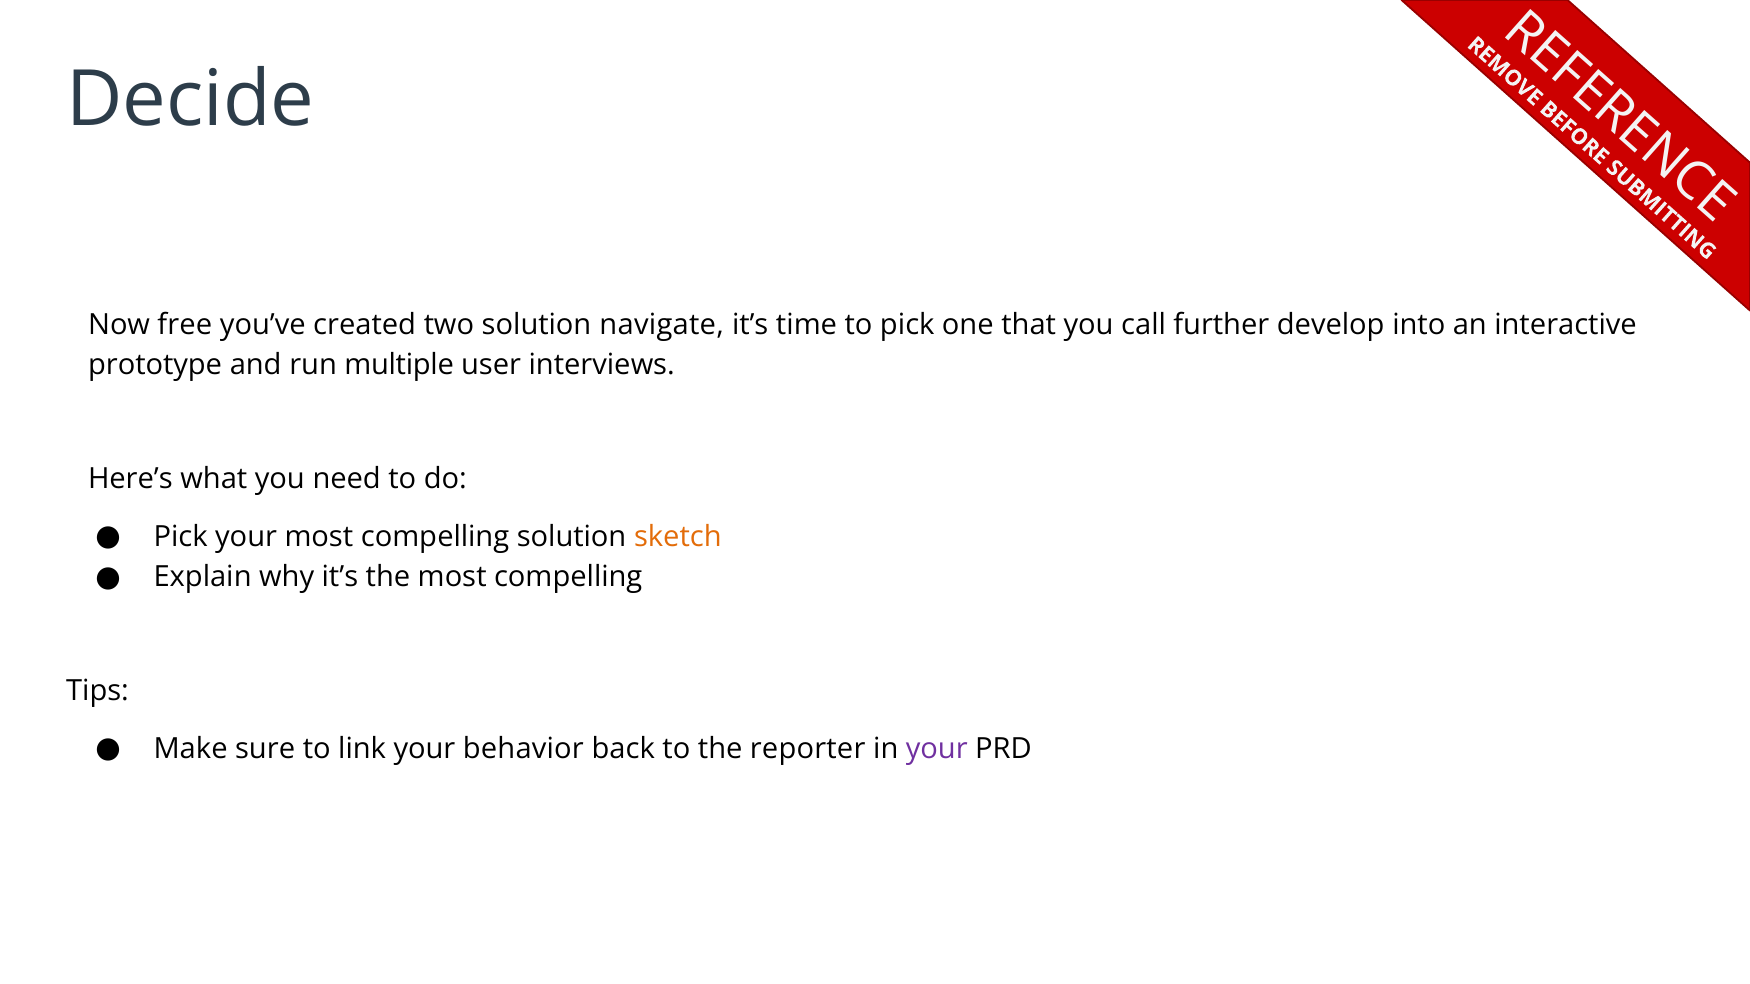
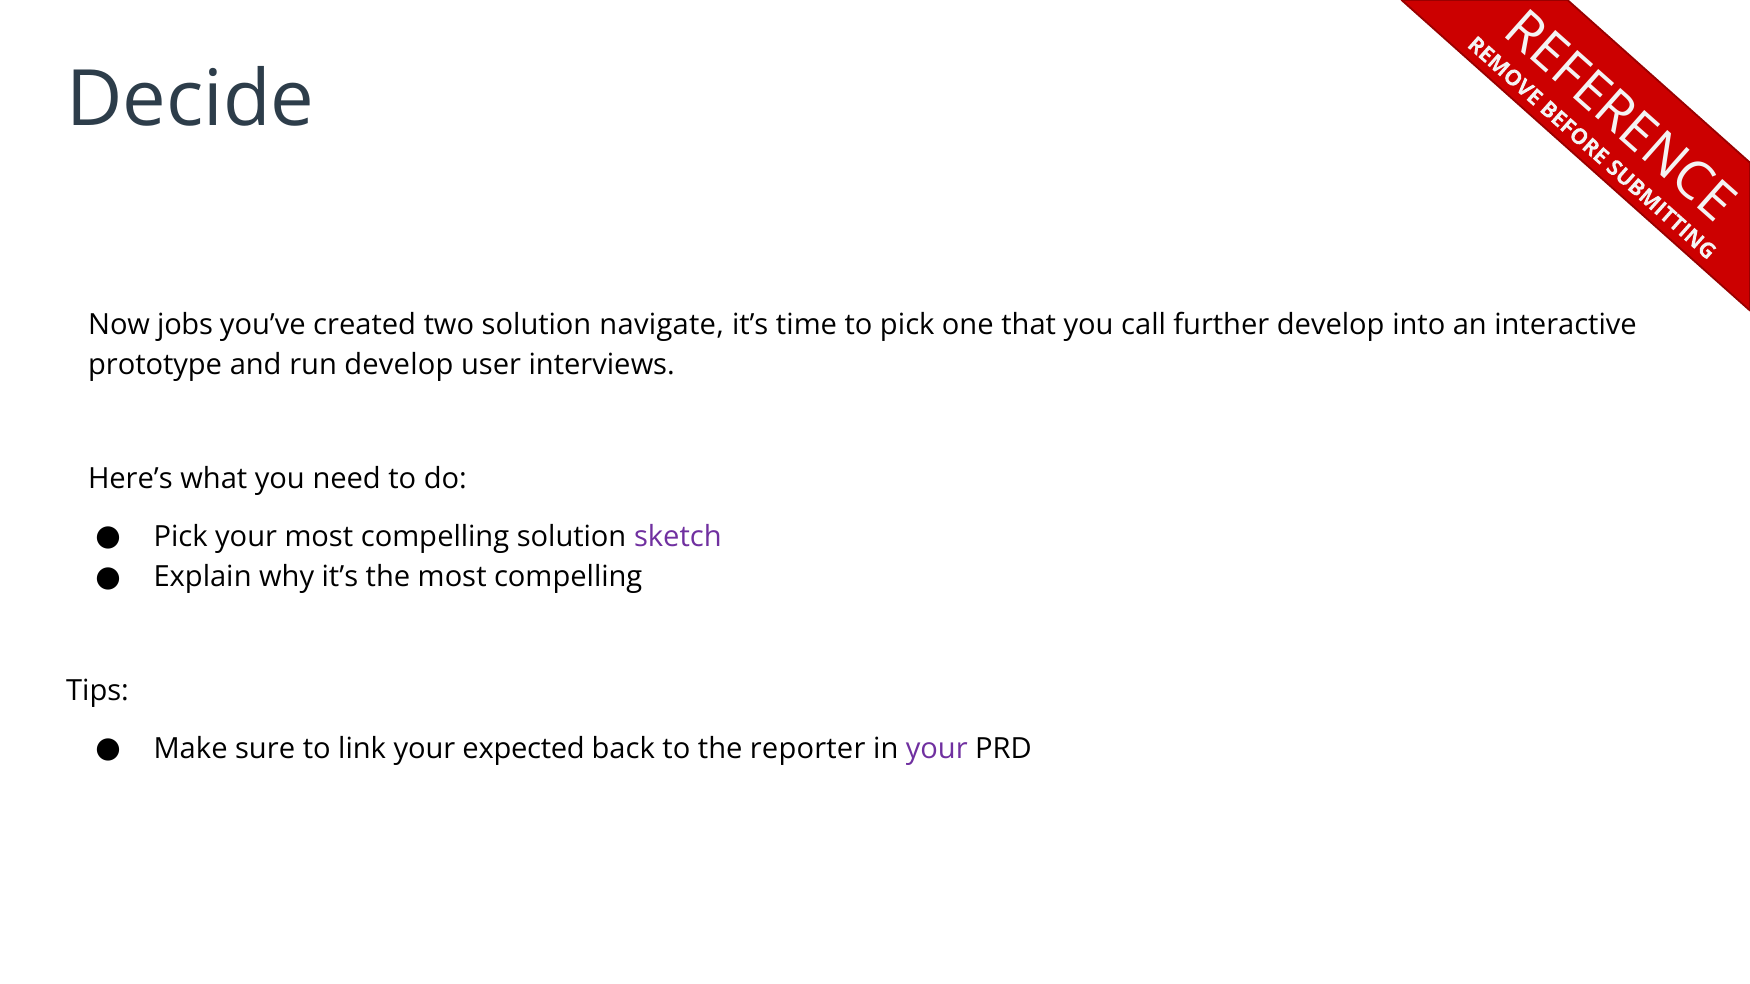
free: free -> jobs
run multiple: multiple -> develop
sketch colour: orange -> purple
behavior: behavior -> expected
